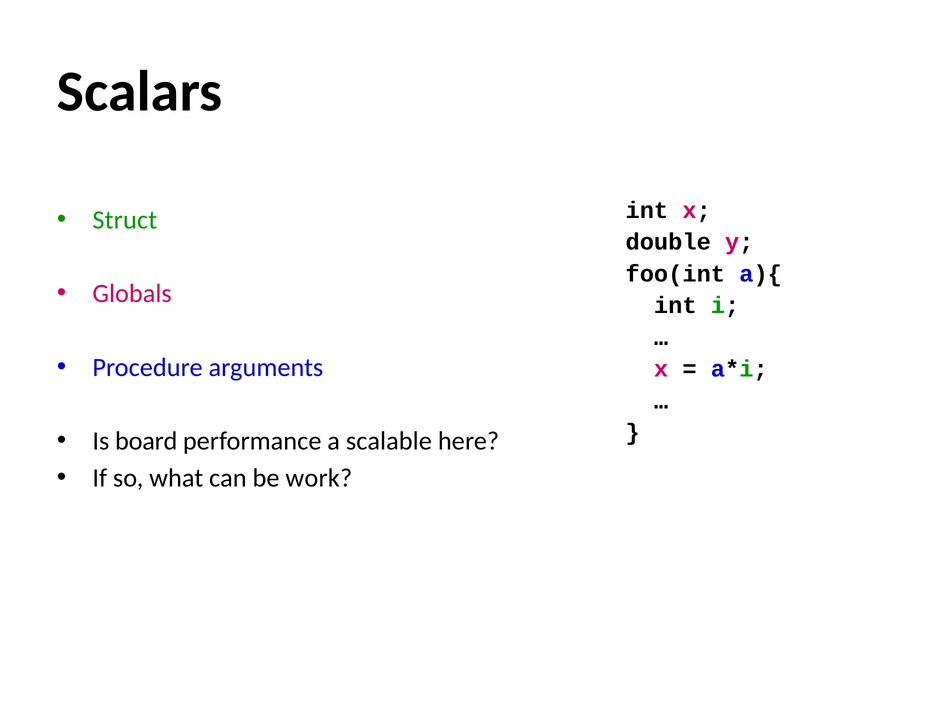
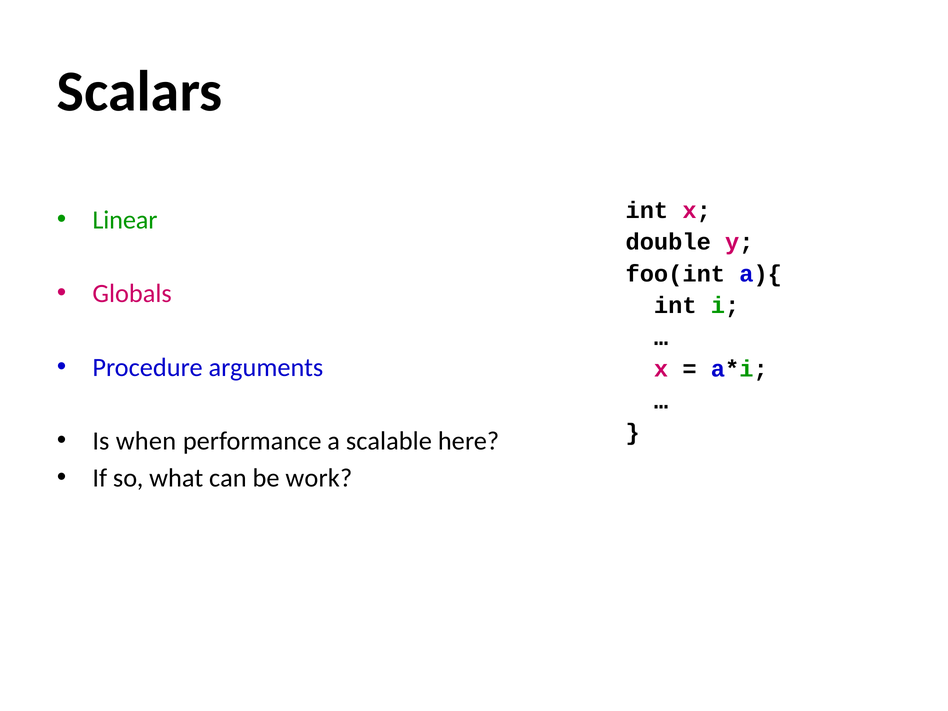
Struct: Struct -> Linear
board: board -> when
